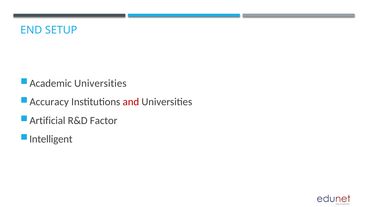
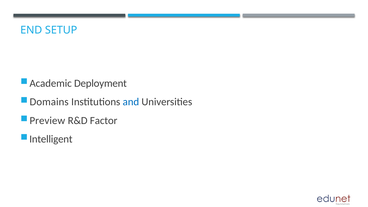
Academic Universities: Universities -> Deployment
Accuracy: Accuracy -> Domains
and colour: red -> blue
Artificial: Artificial -> Preview
